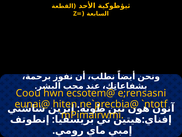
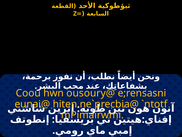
ecsotem@: ecsotem@ -> ousoury@
